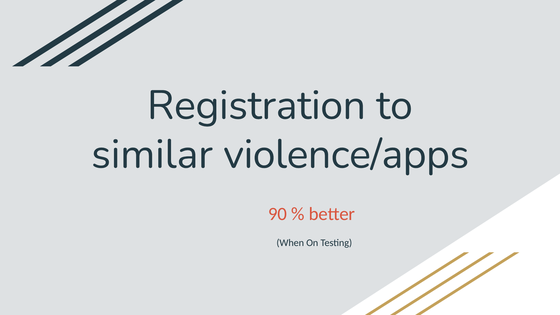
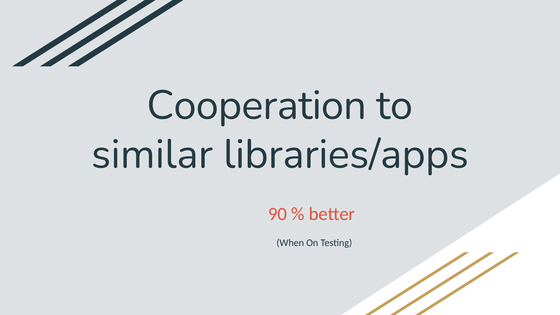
Registration: Registration -> Cooperation
violence/apps: violence/apps -> libraries/apps
